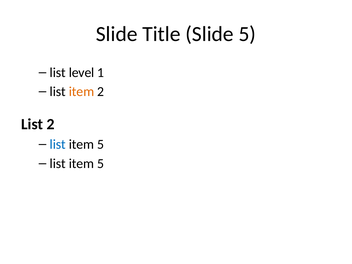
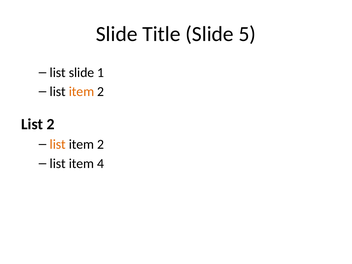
list level: level -> slide
list at (58, 144) colour: blue -> orange
5 at (101, 144): 5 -> 2
5 at (101, 164): 5 -> 4
